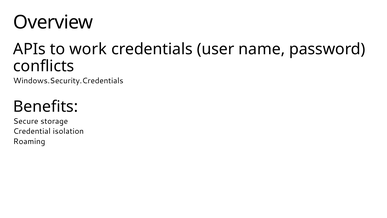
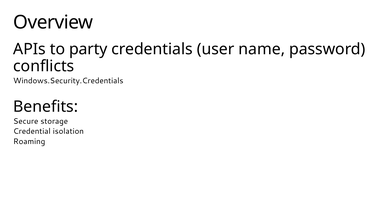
work: work -> party
